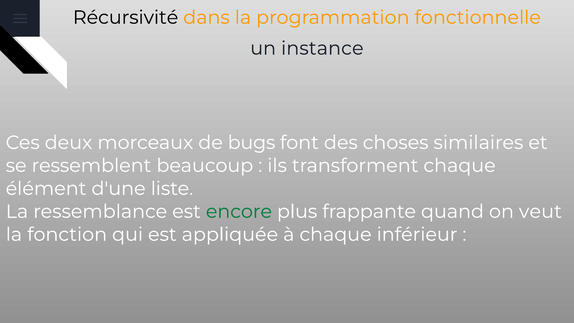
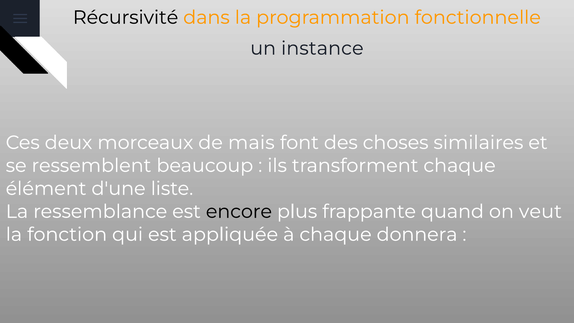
bugs: bugs -> mais
encore colour: green -> black
inférieur: inférieur -> donnera
